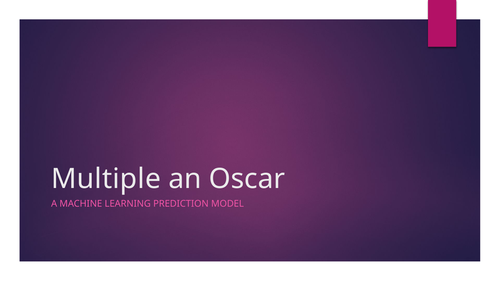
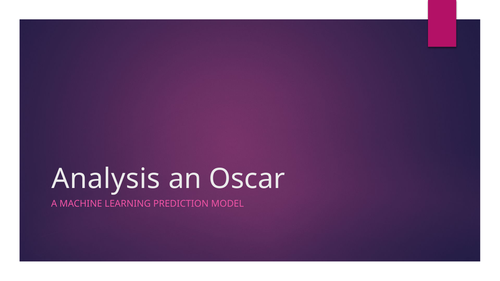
Multiple: Multiple -> Analysis
